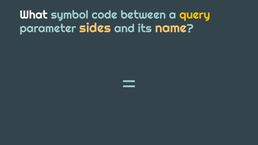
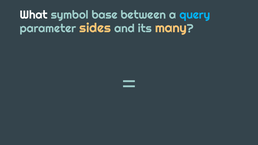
code: code -> base
query colour: yellow -> light blue
name: name -> many
